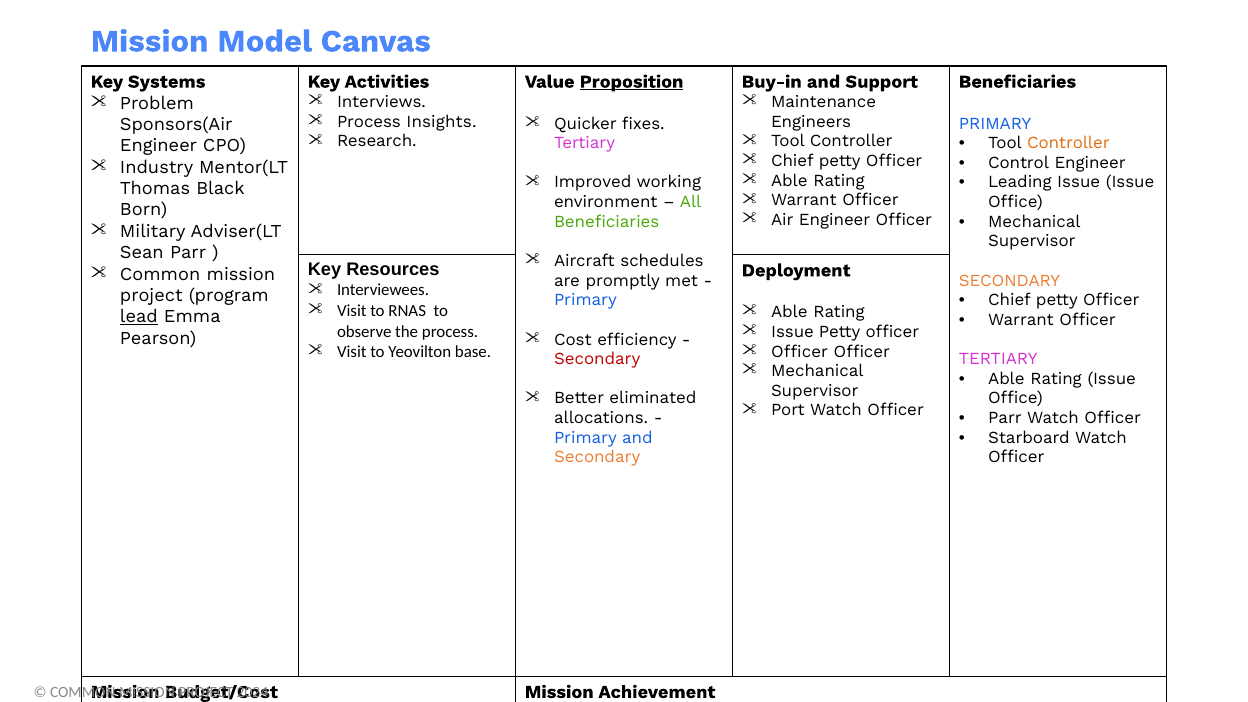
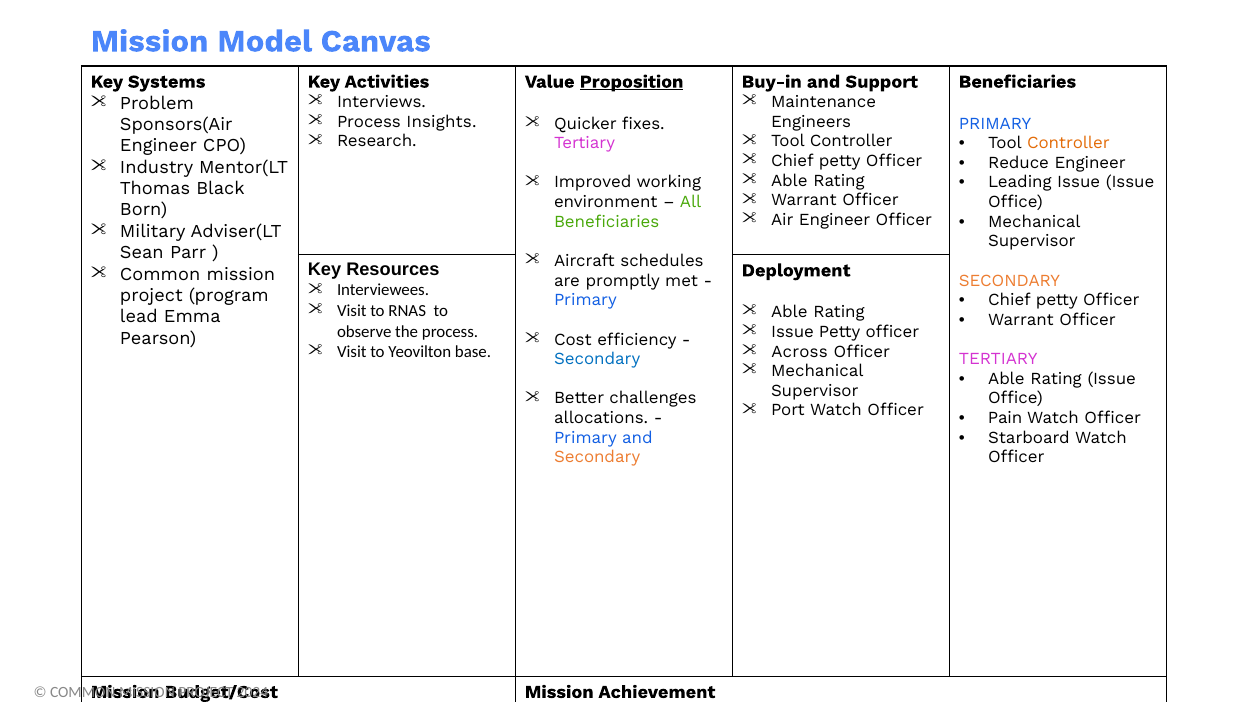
Control at (1019, 163): Control -> Reduce
lead underline: present -> none
Officer at (800, 351): Officer -> Across
Secondary at (597, 359) colour: red -> blue
eliminated: eliminated -> challenges
Parr at (1005, 418): Parr -> Pain
